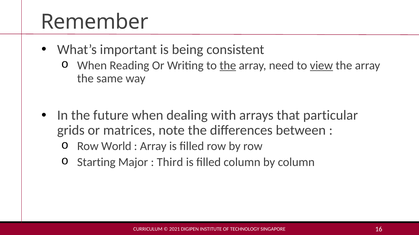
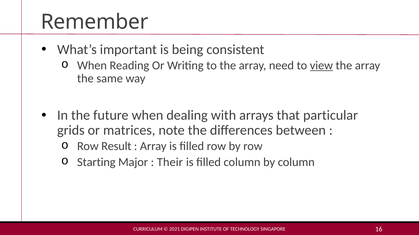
the at (228, 66) underline: present -> none
World: World -> Result
Third: Third -> Their
